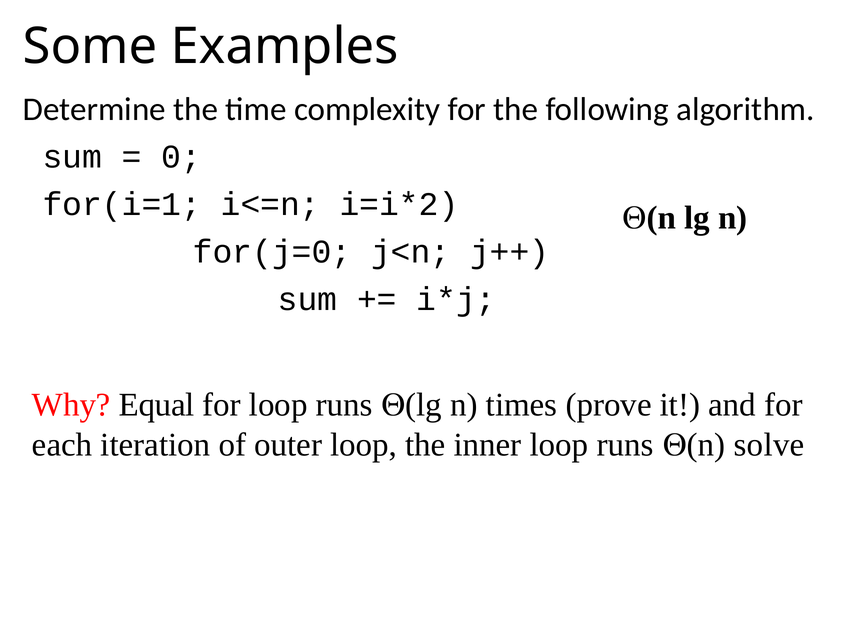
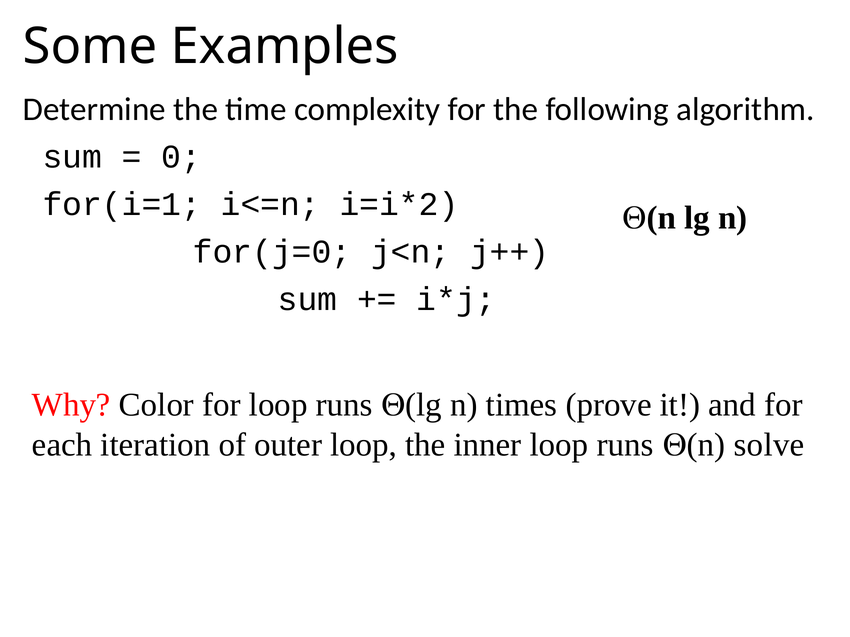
Equal: Equal -> Color
